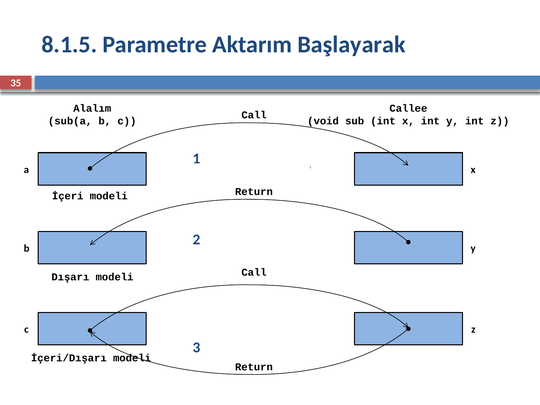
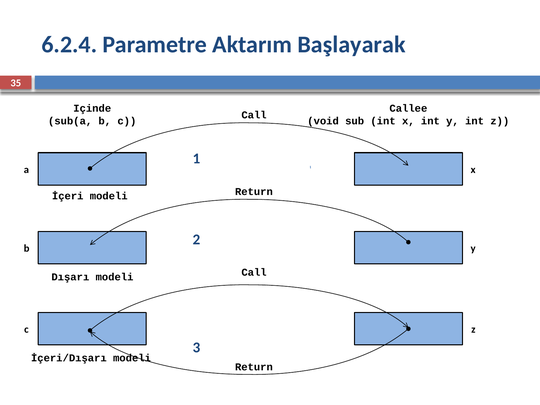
8.1.5: 8.1.5 -> 6.2.4
Alalım: Alalım -> Içinde
